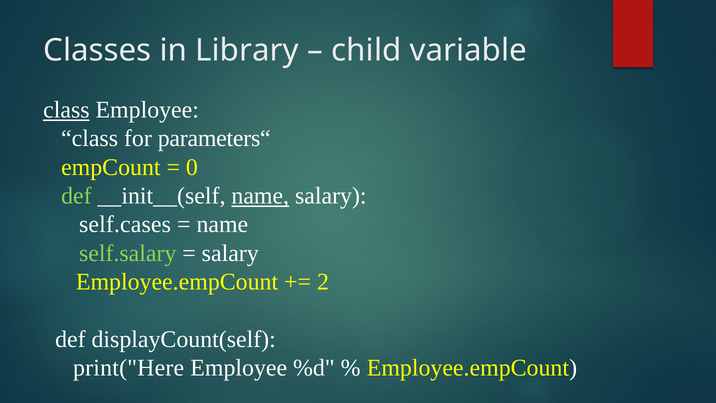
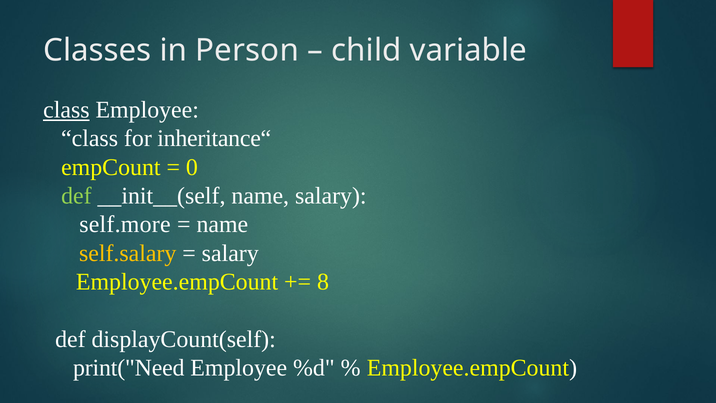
Library: Library -> Person
parameters“: parameters“ -> inheritance“
name at (260, 196) underline: present -> none
self.cases: self.cases -> self.more
self.salary colour: light green -> yellow
2: 2 -> 8
print("Here: print("Here -> print("Need
